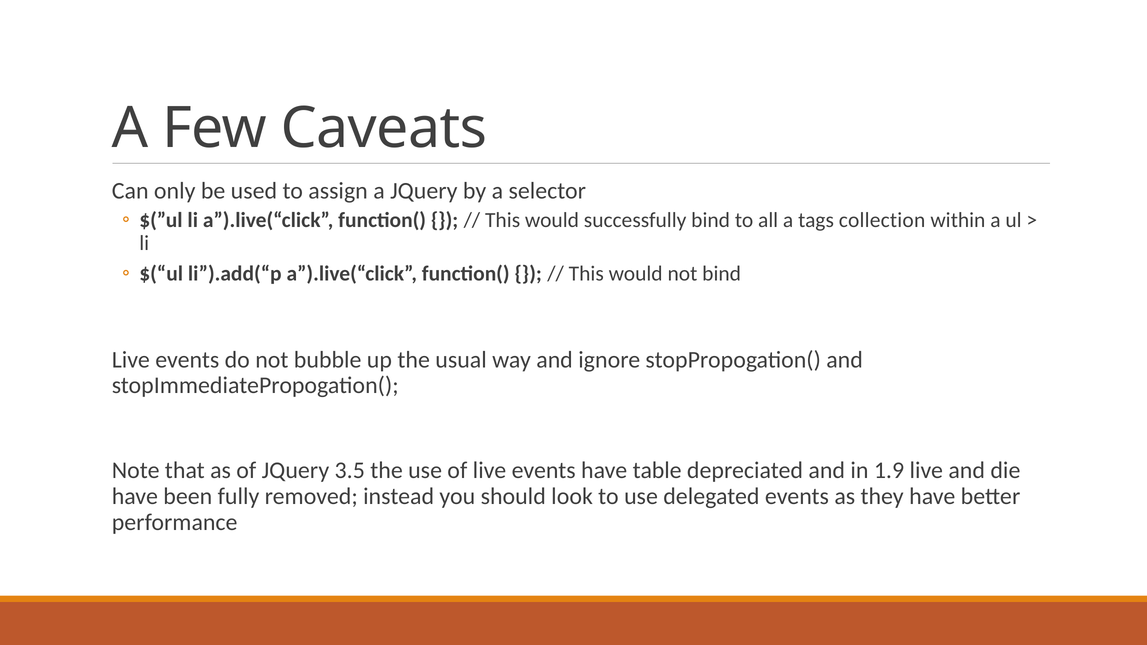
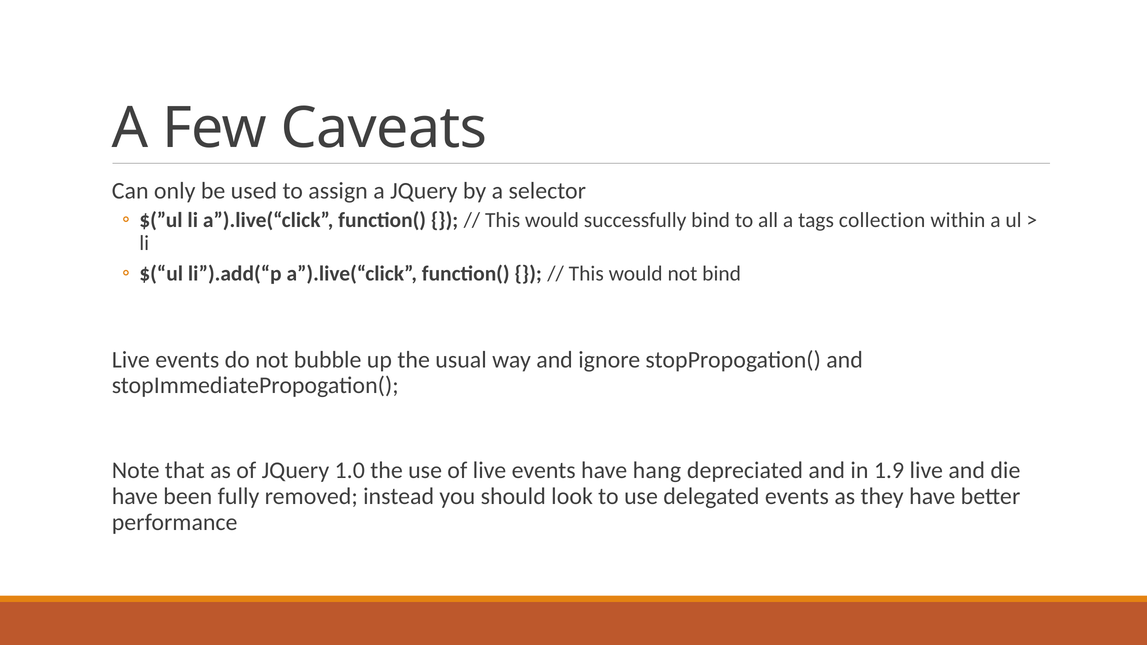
3.5: 3.5 -> 1.0
table: table -> hang
